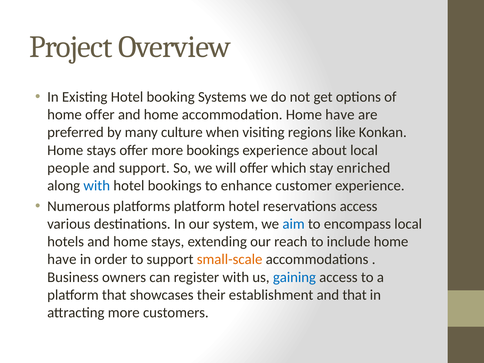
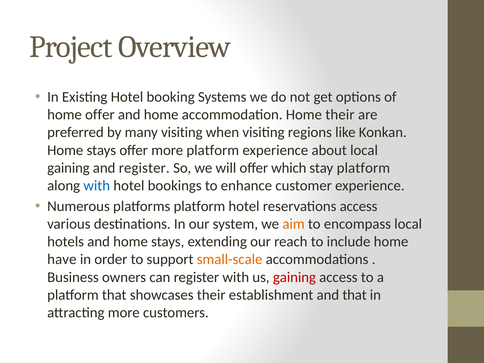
accommodation Home have: have -> their
many culture: culture -> visiting
more bookings: bookings -> platform
people at (68, 168): people -> gaining
and support: support -> register
stay enriched: enriched -> platform
aim colour: blue -> orange
gaining at (294, 277) colour: blue -> red
